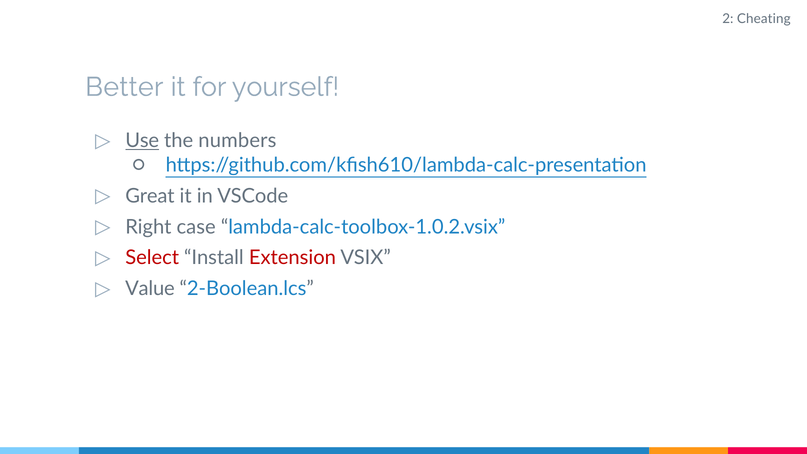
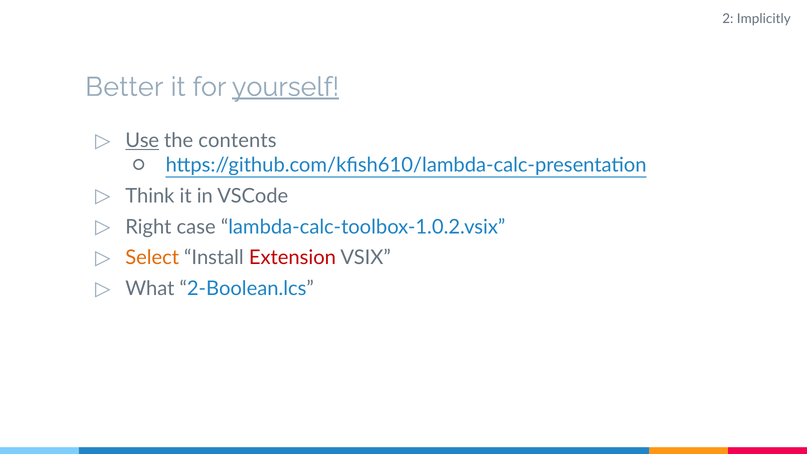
Cheating: Cheating -> Implicitly
yourself underline: none -> present
numbers: numbers -> contents
Great: Great -> Think
Select colour: red -> orange
Value: Value -> What
